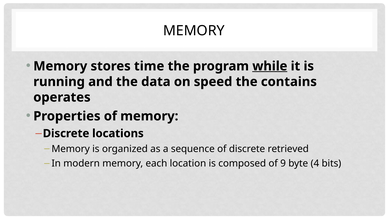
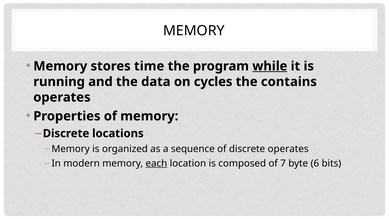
speed: speed -> cycles
discrete retrieved: retrieved -> operates
each underline: none -> present
9: 9 -> 7
4: 4 -> 6
